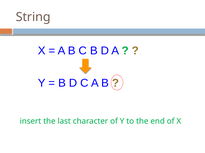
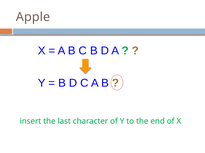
String: String -> Apple
